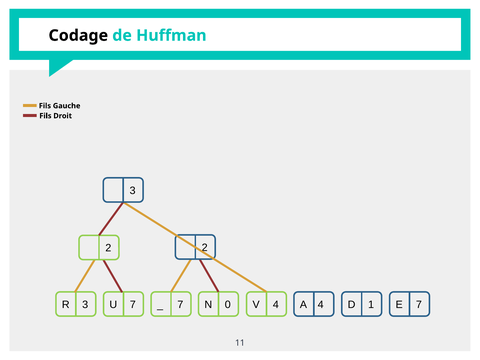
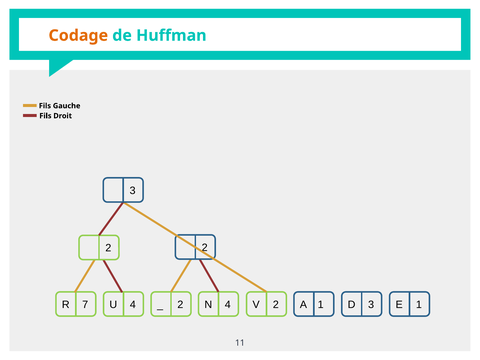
Codage colour: black -> orange
R 3: 3 -> 7
U 7: 7 -> 4
7 at (180, 305): 7 -> 2
N 0: 0 -> 4
V 4: 4 -> 2
A 4: 4 -> 1
D 1: 1 -> 3
E 7: 7 -> 1
